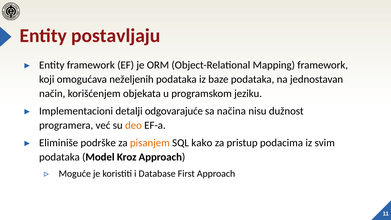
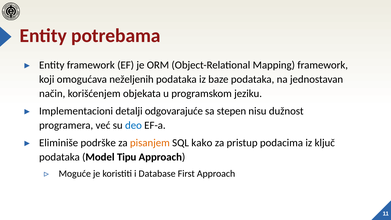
postavljaju: postavljaju -> potrebama
načina: načina -> stepen
deo colour: orange -> blue
svim: svim -> ključ
Kroz: Kroz -> Tipu
